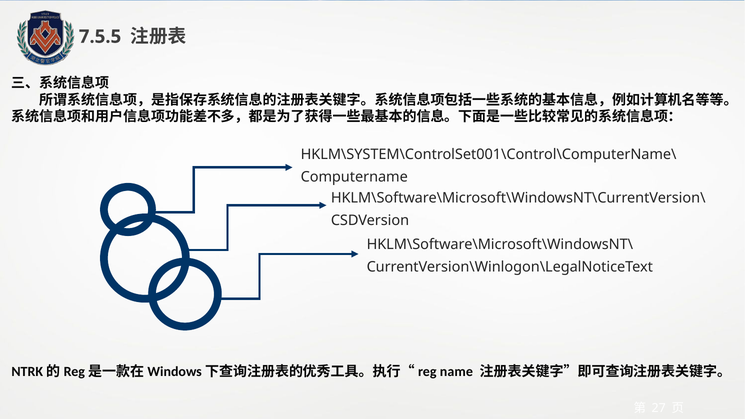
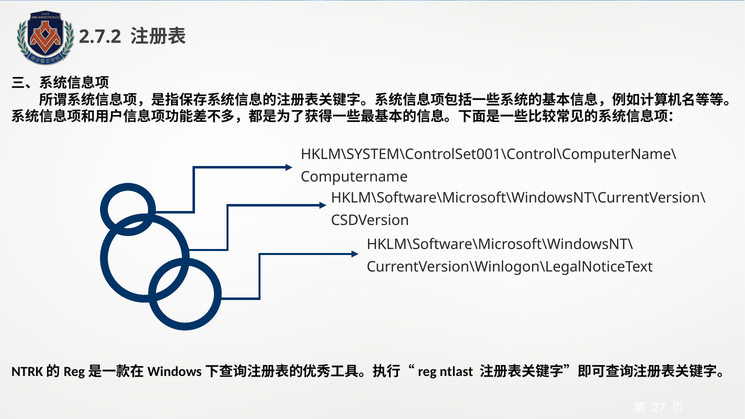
7.5.5: 7.5.5 -> 2.7.2
name: name -> ntlast
